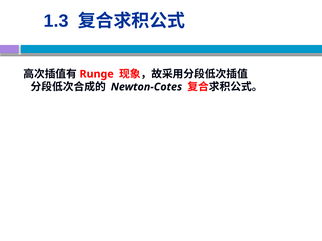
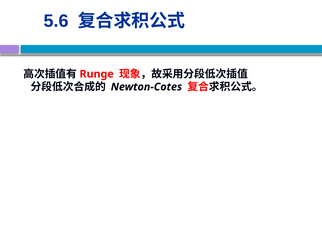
1.3: 1.3 -> 5.6
